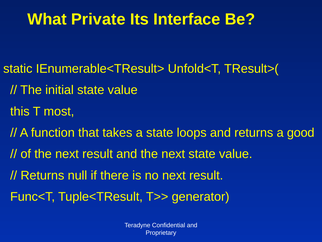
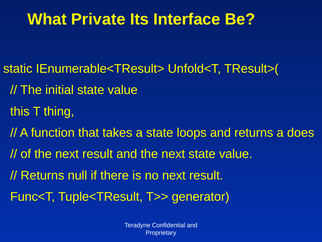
most: most -> thing
good: good -> does
